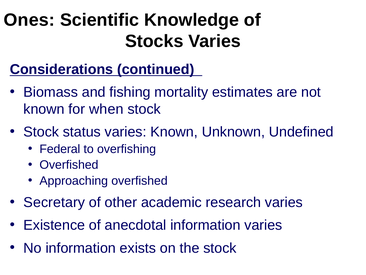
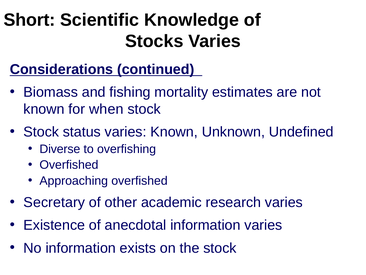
Ones: Ones -> Short
Federal: Federal -> Diverse
